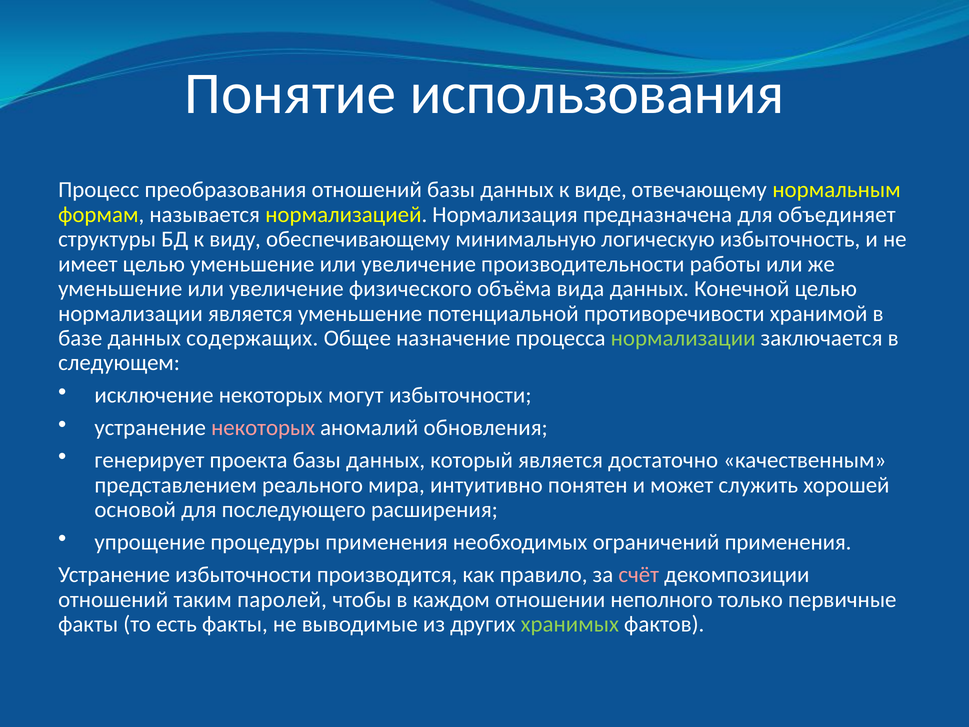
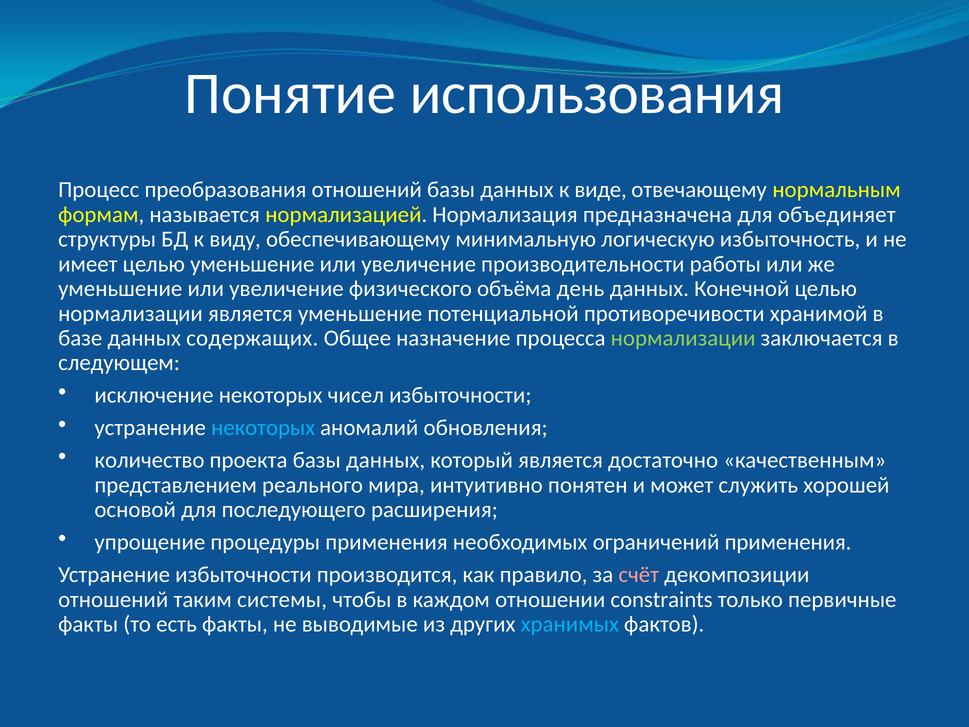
вида: вида -> день
могут: могут -> чисел
некоторых at (263, 428) colour: pink -> light blue
генерирует: генерирует -> количество
паролей: паролей -> системы
неполного: неполного -> constraints
хранимых colour: light green -> light blue
